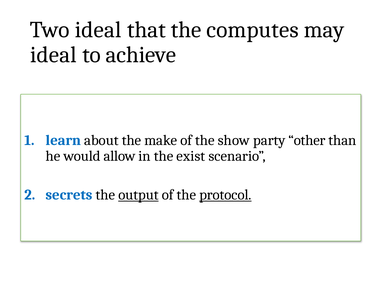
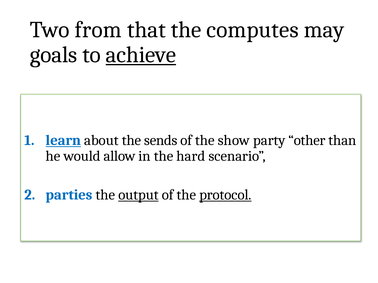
Two ideal: ideal -> from
ideal at (53, 55): ideal -> goals
achieve underline: none -> present
learn underline: none -> present
make: make -> sends
exist: exist -> hard
secrets: secrets -> parties
